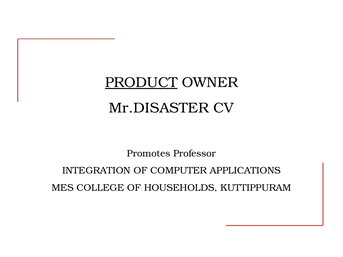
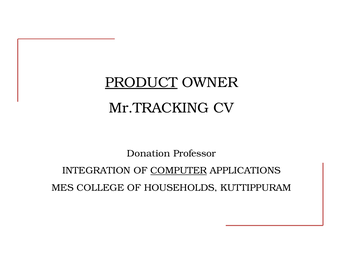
Mr.DISASTER: Mr.DISASTER -> Mr.TRACKING
Promotes: Promotes -> Donation
COMPUTER underline: none -> present
